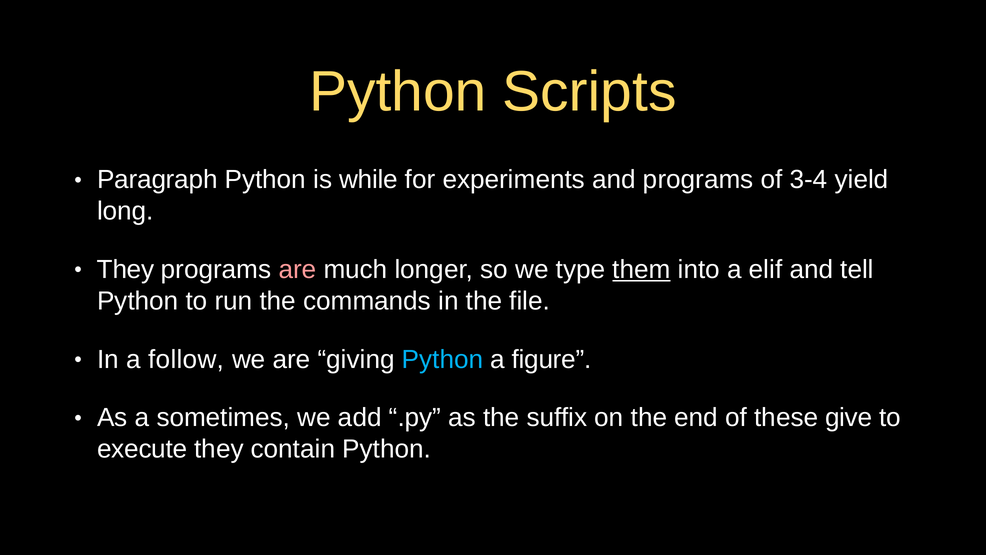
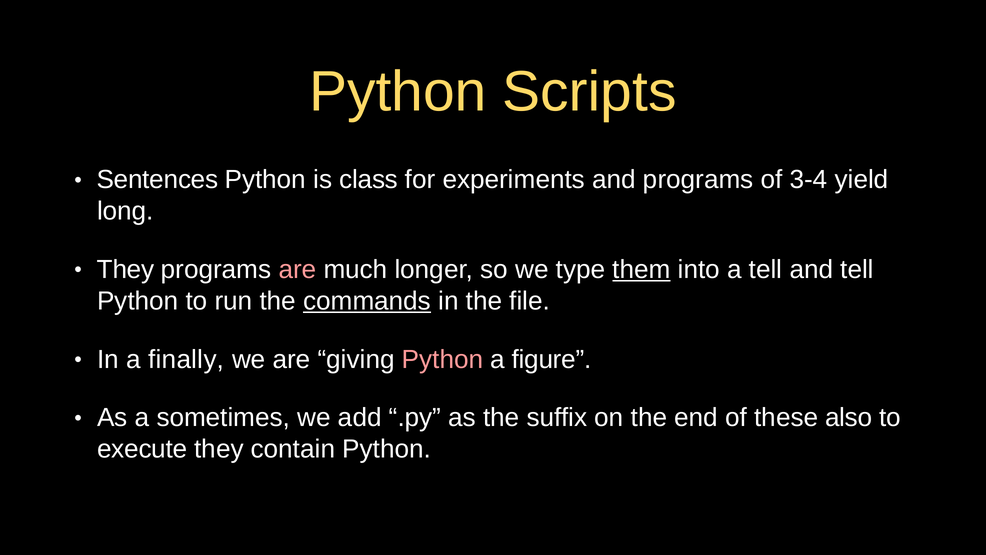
Paragraph: Paragraph -> Sentences
while: while -> class
a elif: elif -> tell
commands underline: none -> present
follow: follow -> finally
Python at (443, 359) colour: light blue -> pink
give: give -> also
